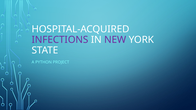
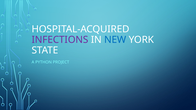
NEW colour: purple -> blue
